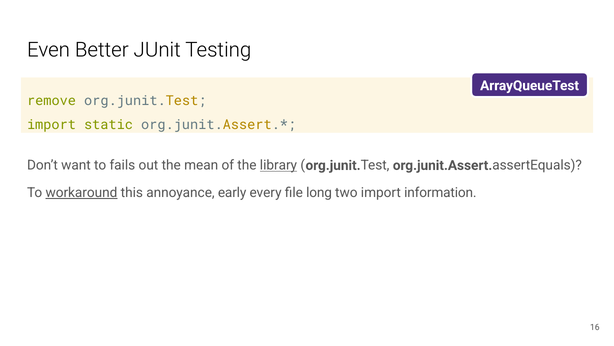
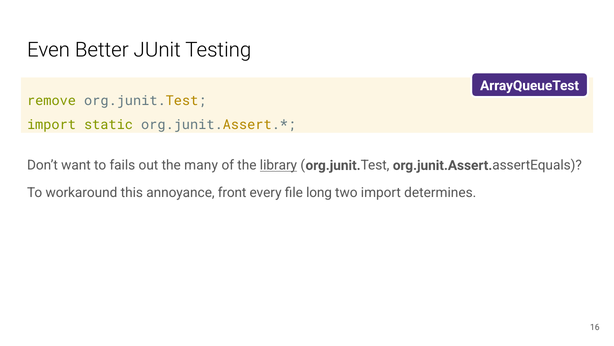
mean: mean -> many
workaround underline: present -> none
early: early -> front
information: information -> determines
